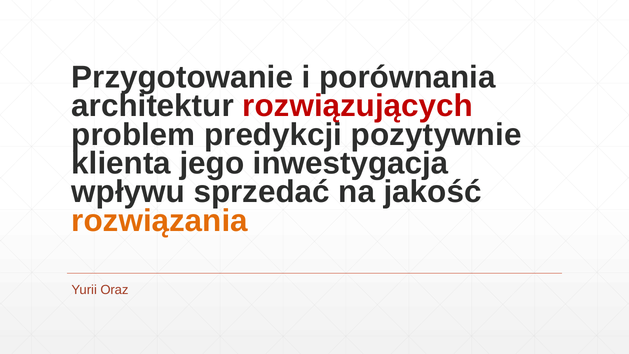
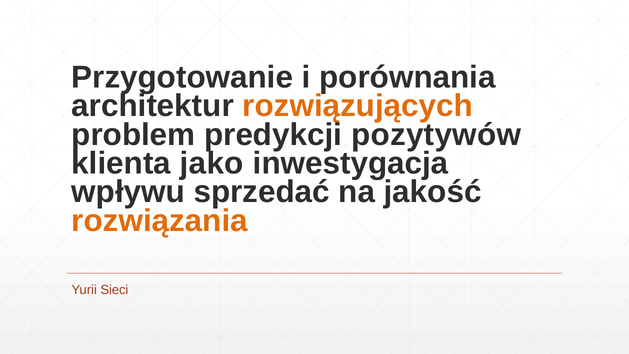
rozwiązujących colour: red -> orange
pozytywnie: pozytywnie -> pozytywów
jego: jego -> jako
Oraz: Oraz -> Sieci
